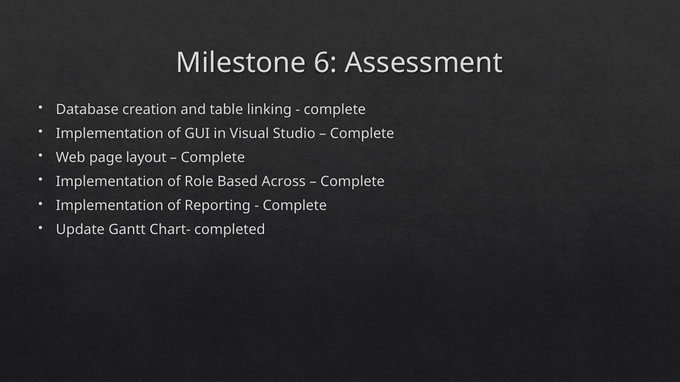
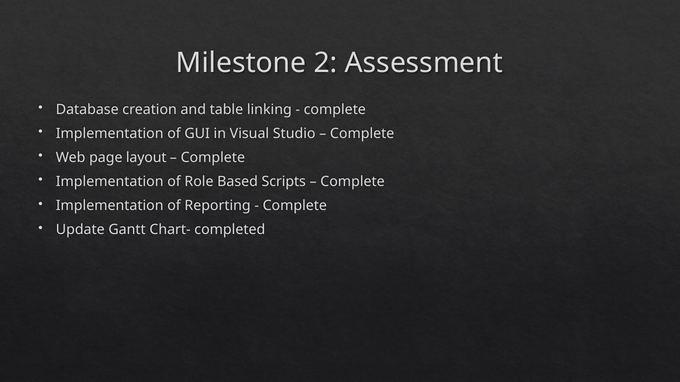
6: 6 -> 2
Across: Across -> Scripts
